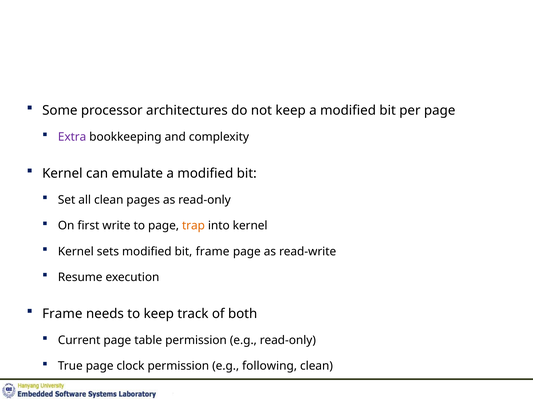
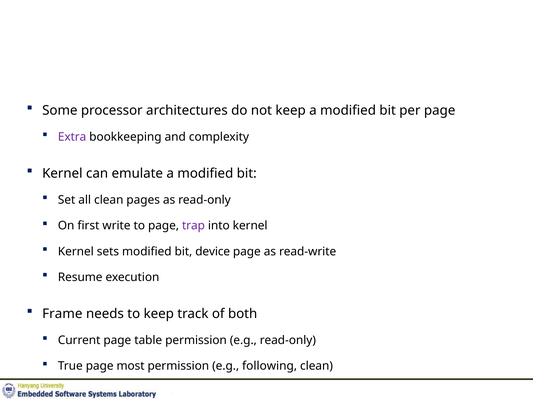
trap colour: orange -> purple
bit frame: frame -> device
clock: clock -> most
